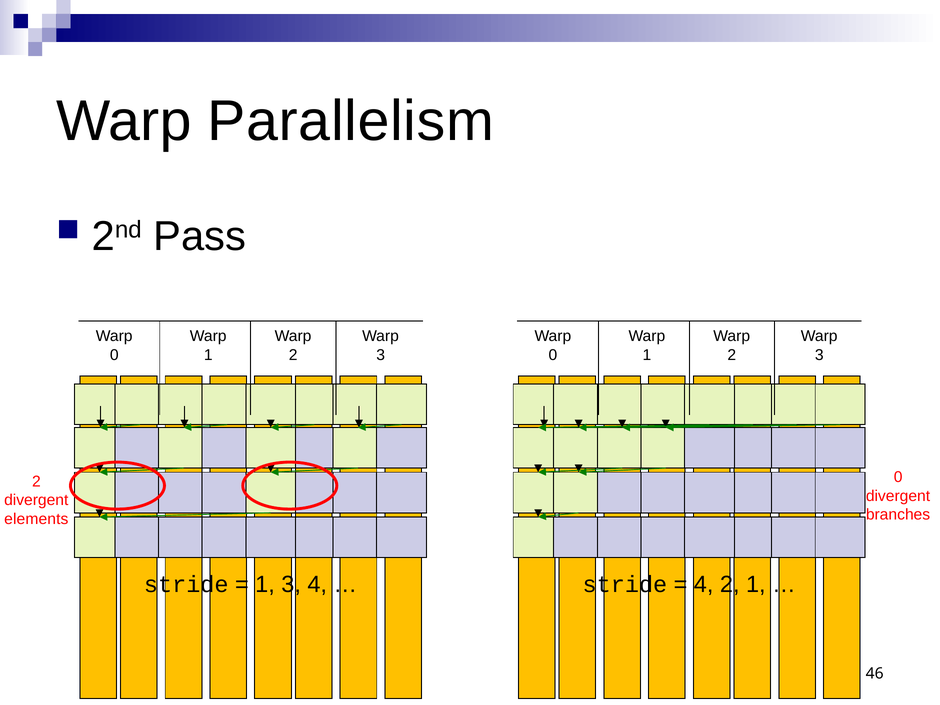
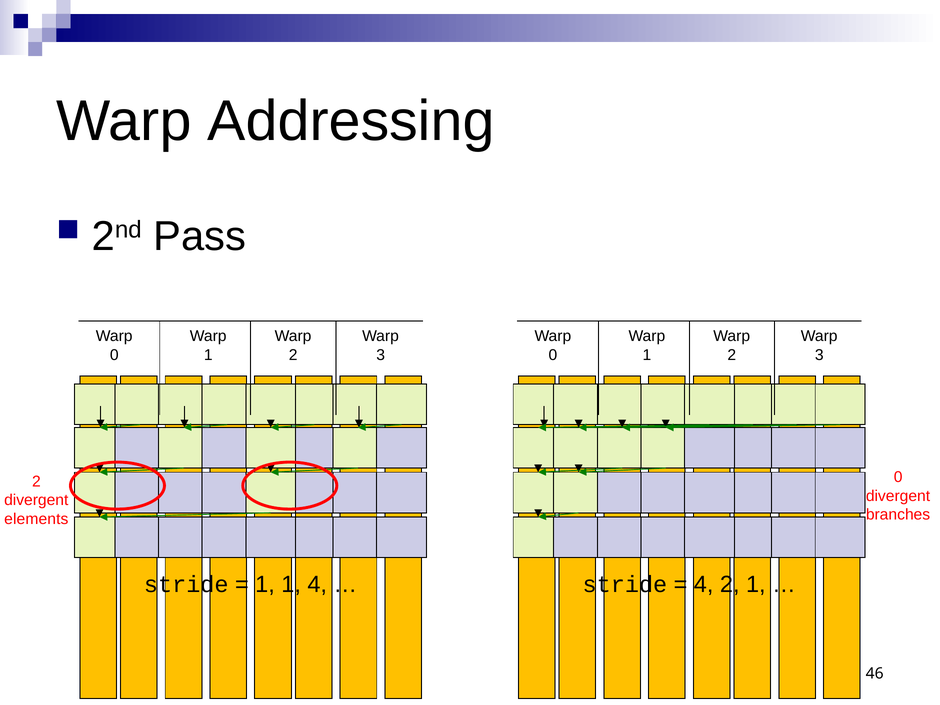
Parallelism: Parallelism -> Addressing
1 3: 3 -> 1
